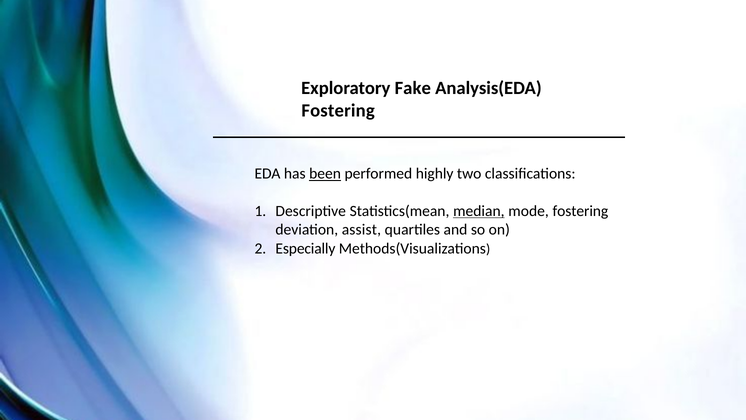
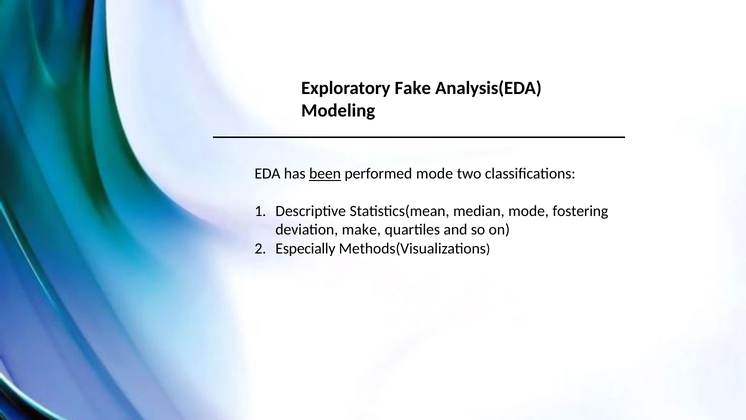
Fostering at (338, 111): Fostering -> Modeling
performed highly: highly -> mode
median underline: present -> none
assist: assist -> make
